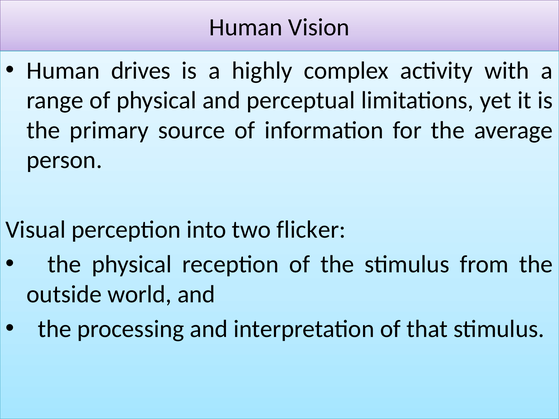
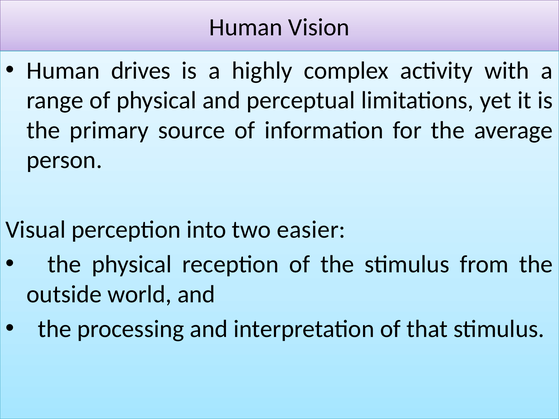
flicker: flicker -> easier
